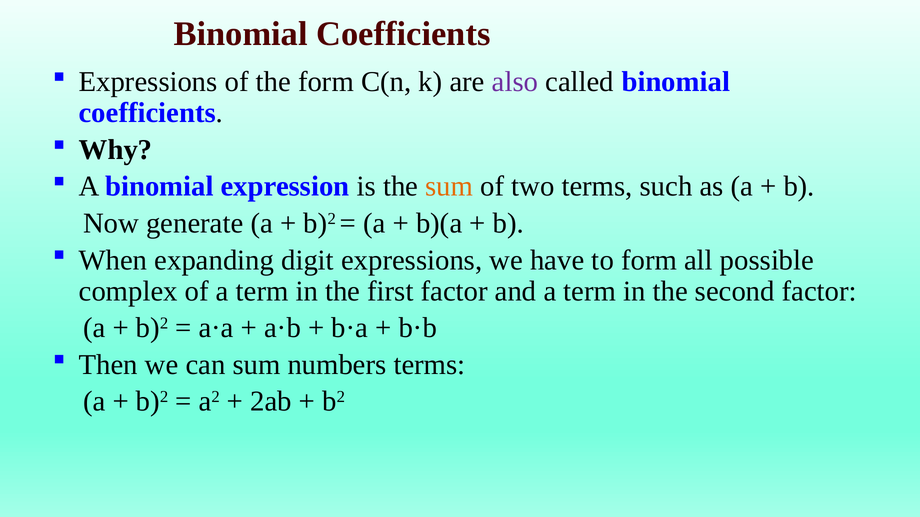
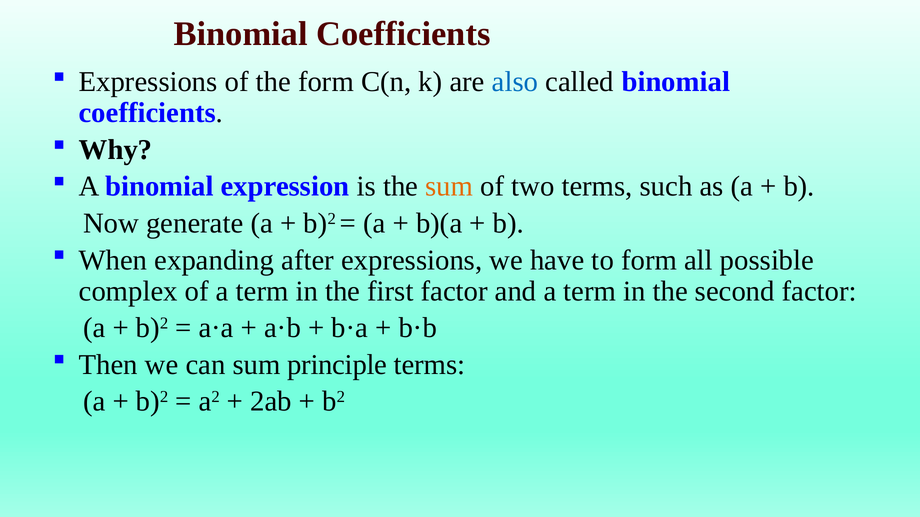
also colour: purple -> blue
digit: digit -> after
numbers: numbers -> principle
